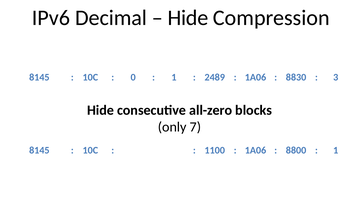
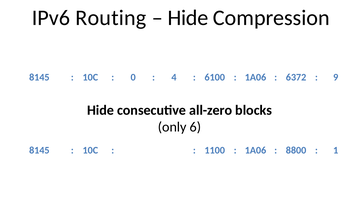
Decimal: Decimal -> Routing
1 at (174, 77): 1 -> 4
2489: 2489 -> 6100
8830: 8830 -> 6372
3: 3 -> 9
7: 7 -> 6
